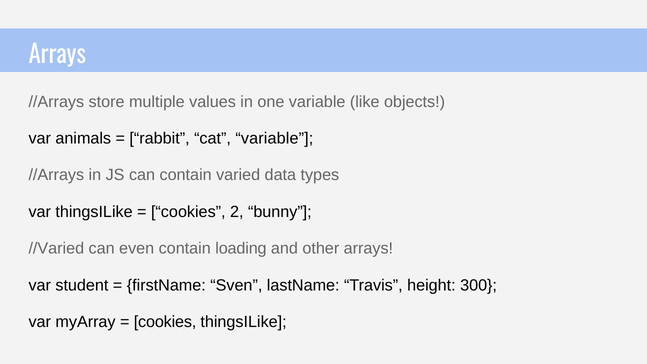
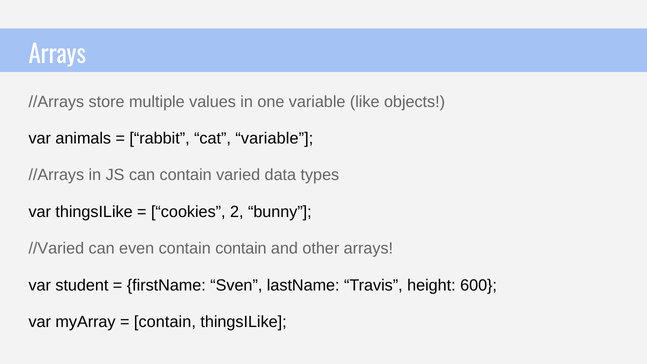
contain loading: loading -> contain
300: 300 -> 600
cookies at (165, 322): cookies -> contain
